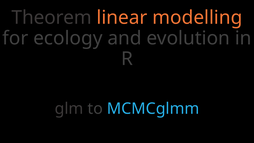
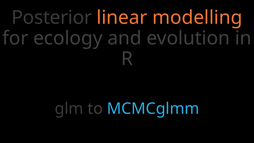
Theorem: Theorem -> Posterior
